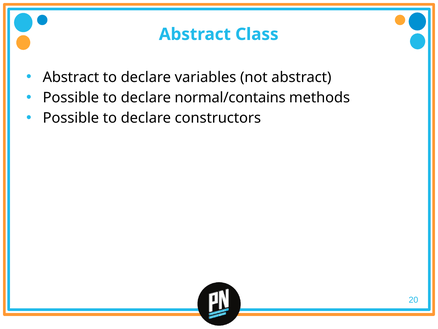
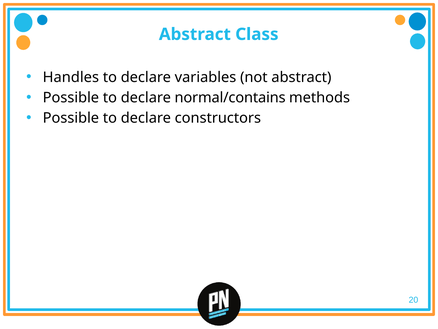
Abstract at (71, 77): Abstract -> Handles
